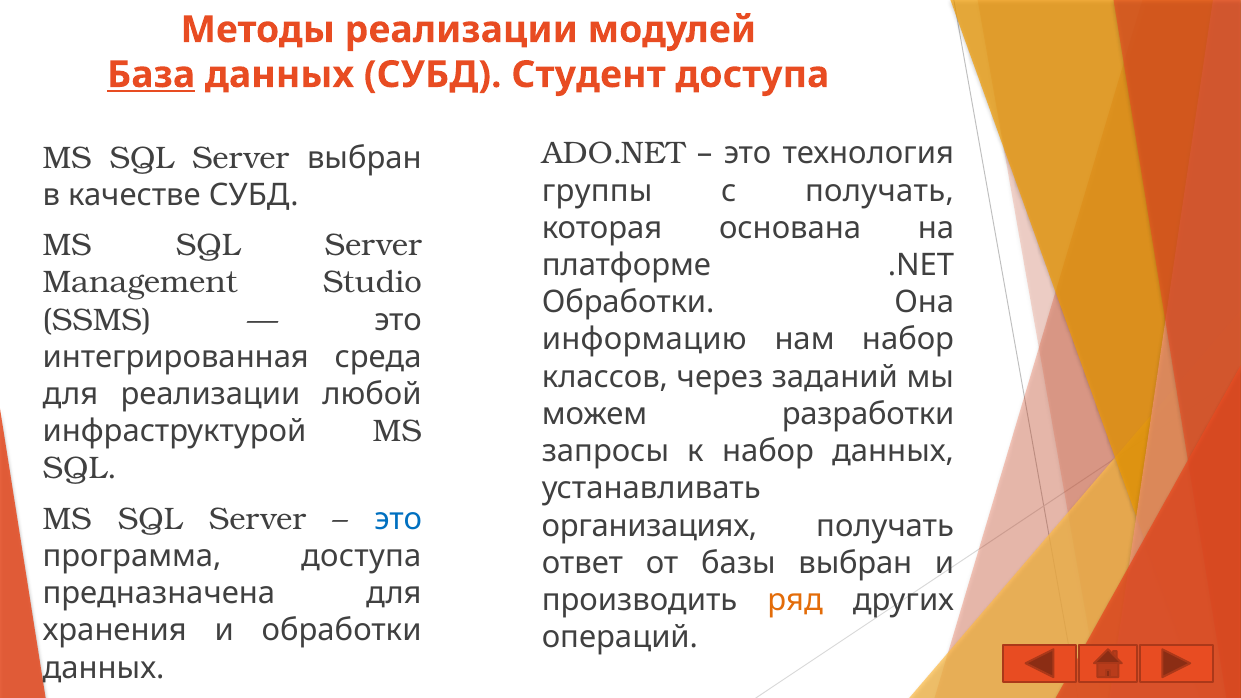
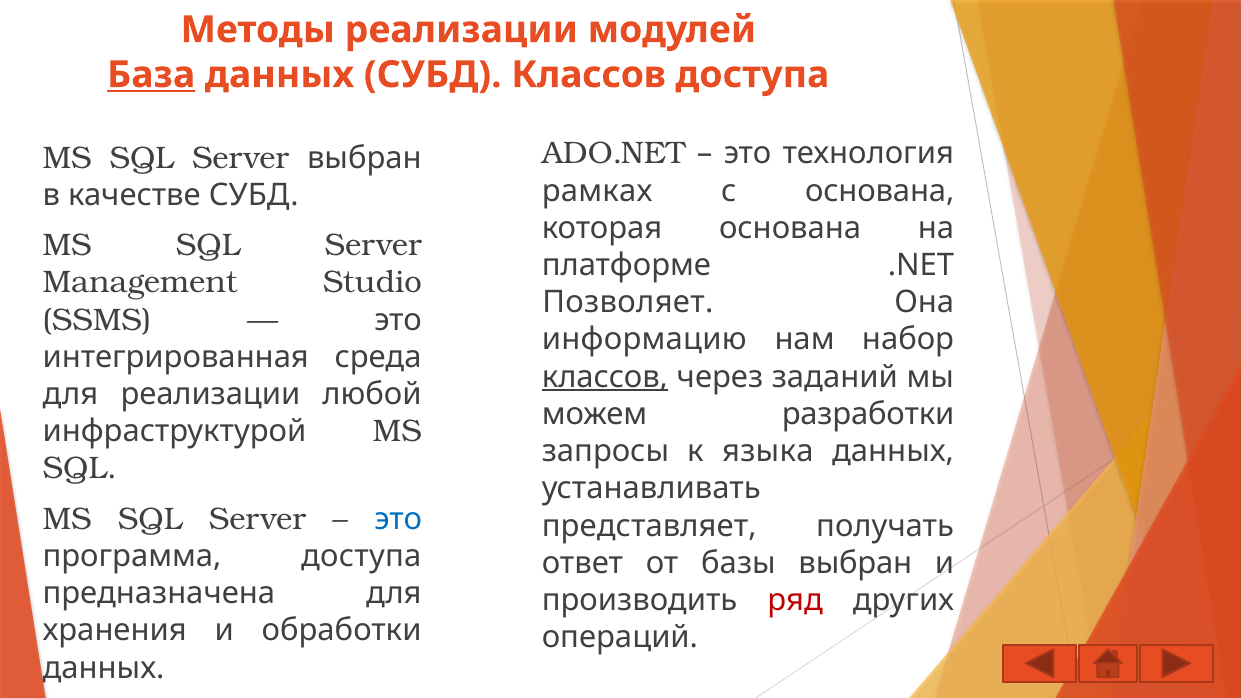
СУБД Студент: Студент -> Классов
группы: группы -> рамках
с получать: получать -> основана
Обработки at (628, 302): Обработки -> Позволяет
классов at (605, 377) underline: none -> present
к набор: набор -> языка
организациях: организациях -> представляет
ряд colour: orange -> red
